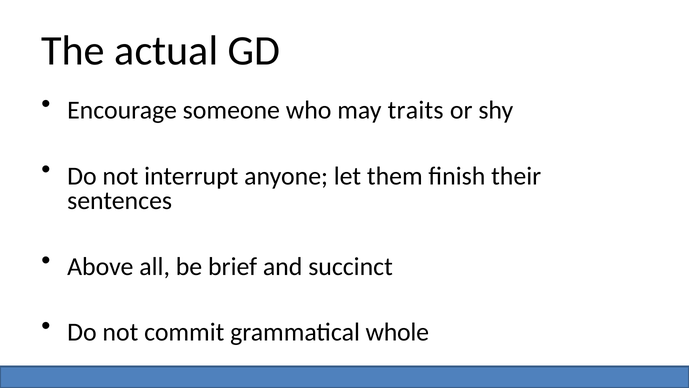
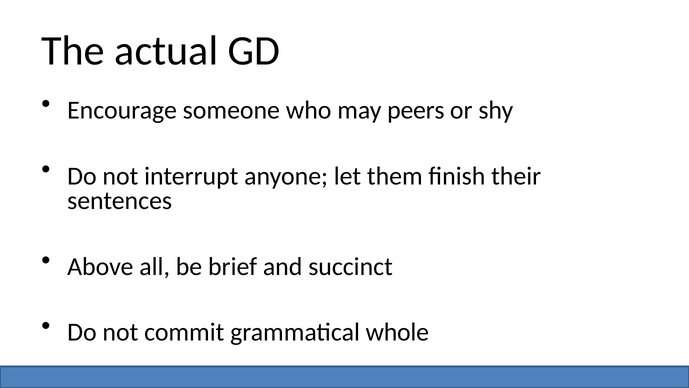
traits: traits -> peers
